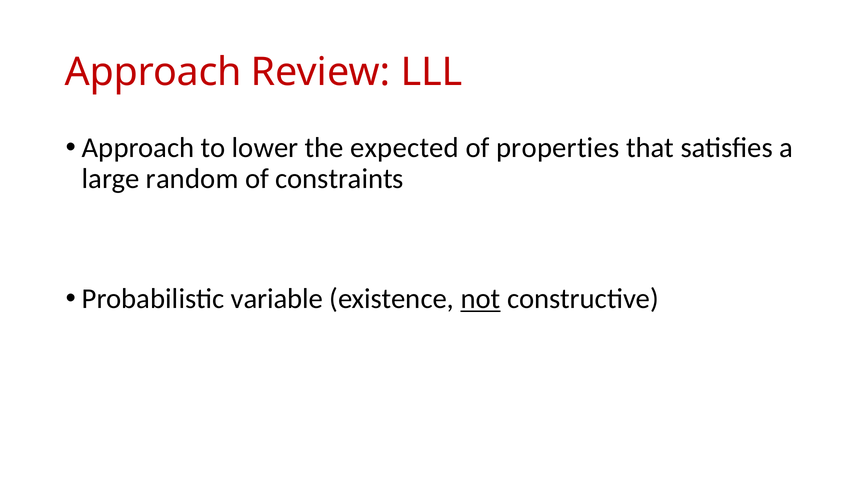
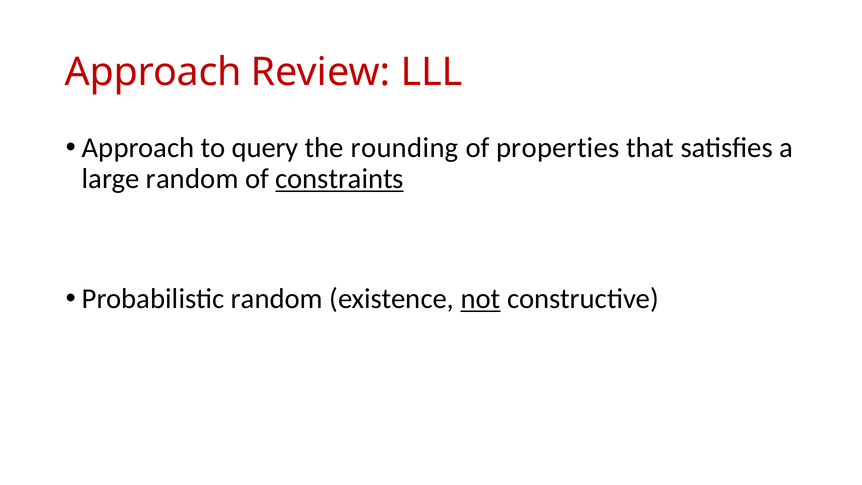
lower: lower -> query
expected: expected -> rounding
constraints underline: none -> present
Probabilistic variable: variable -> random
